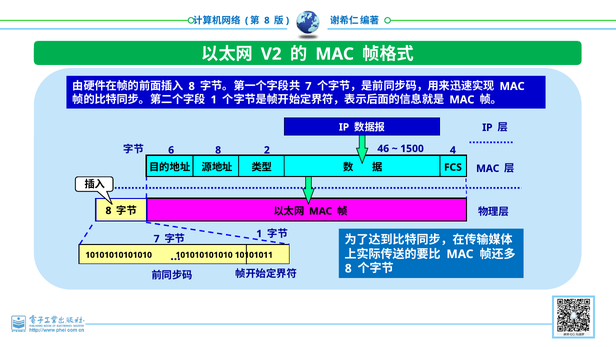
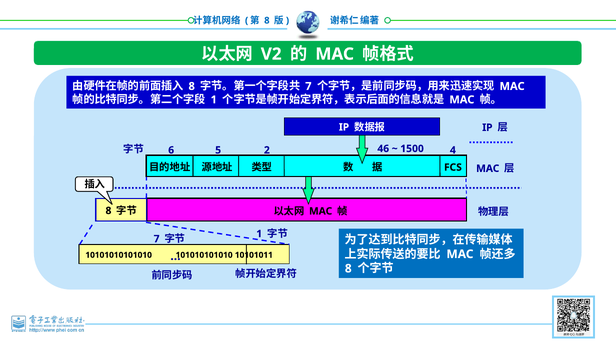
6 8: 8 -> 5
